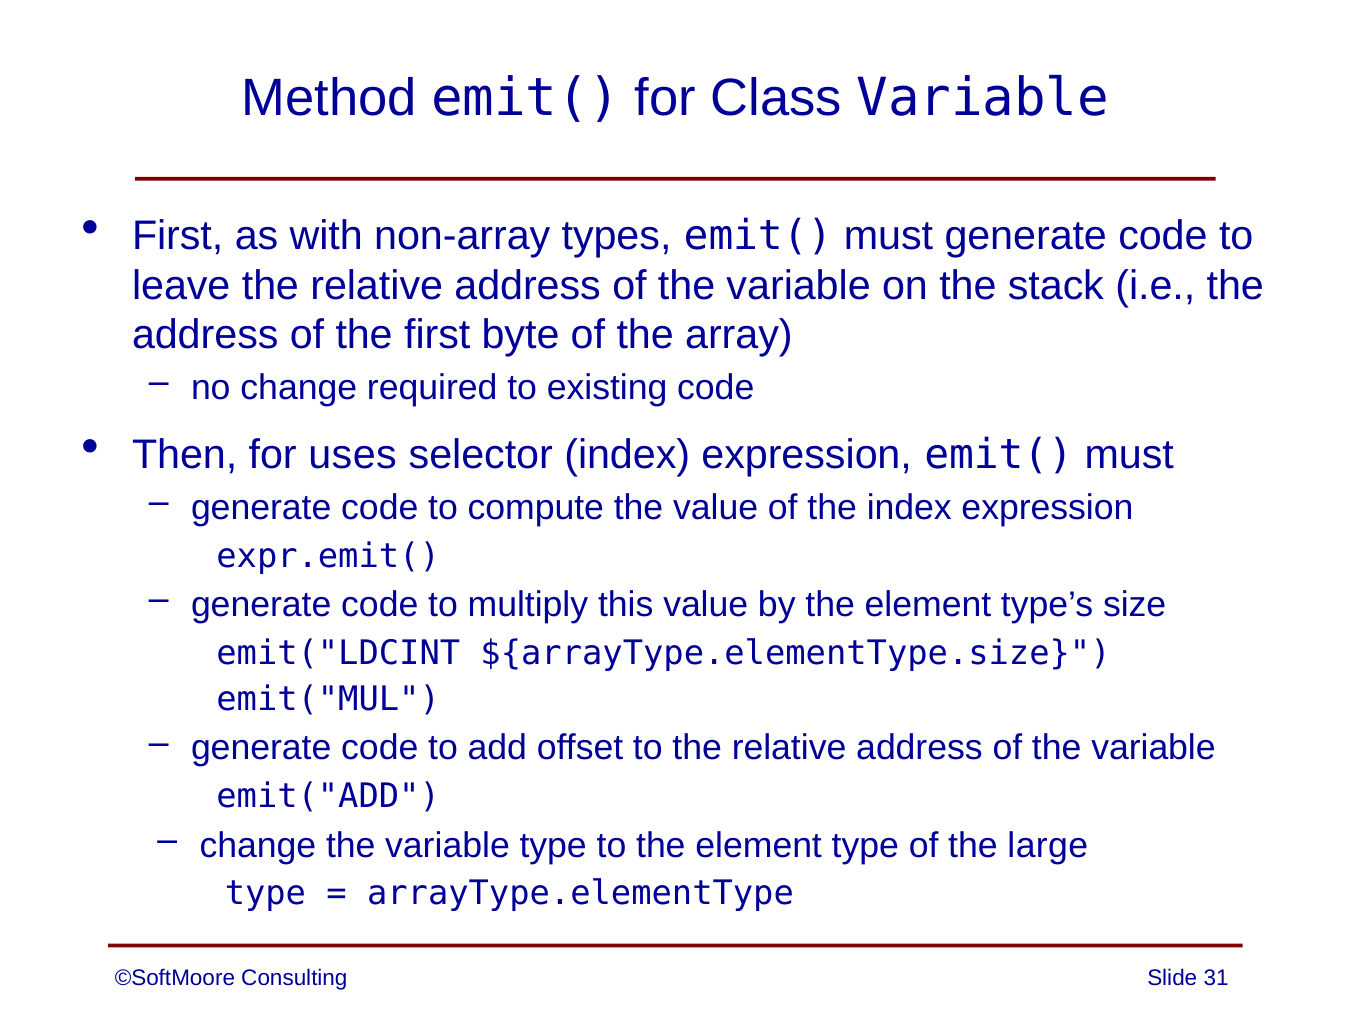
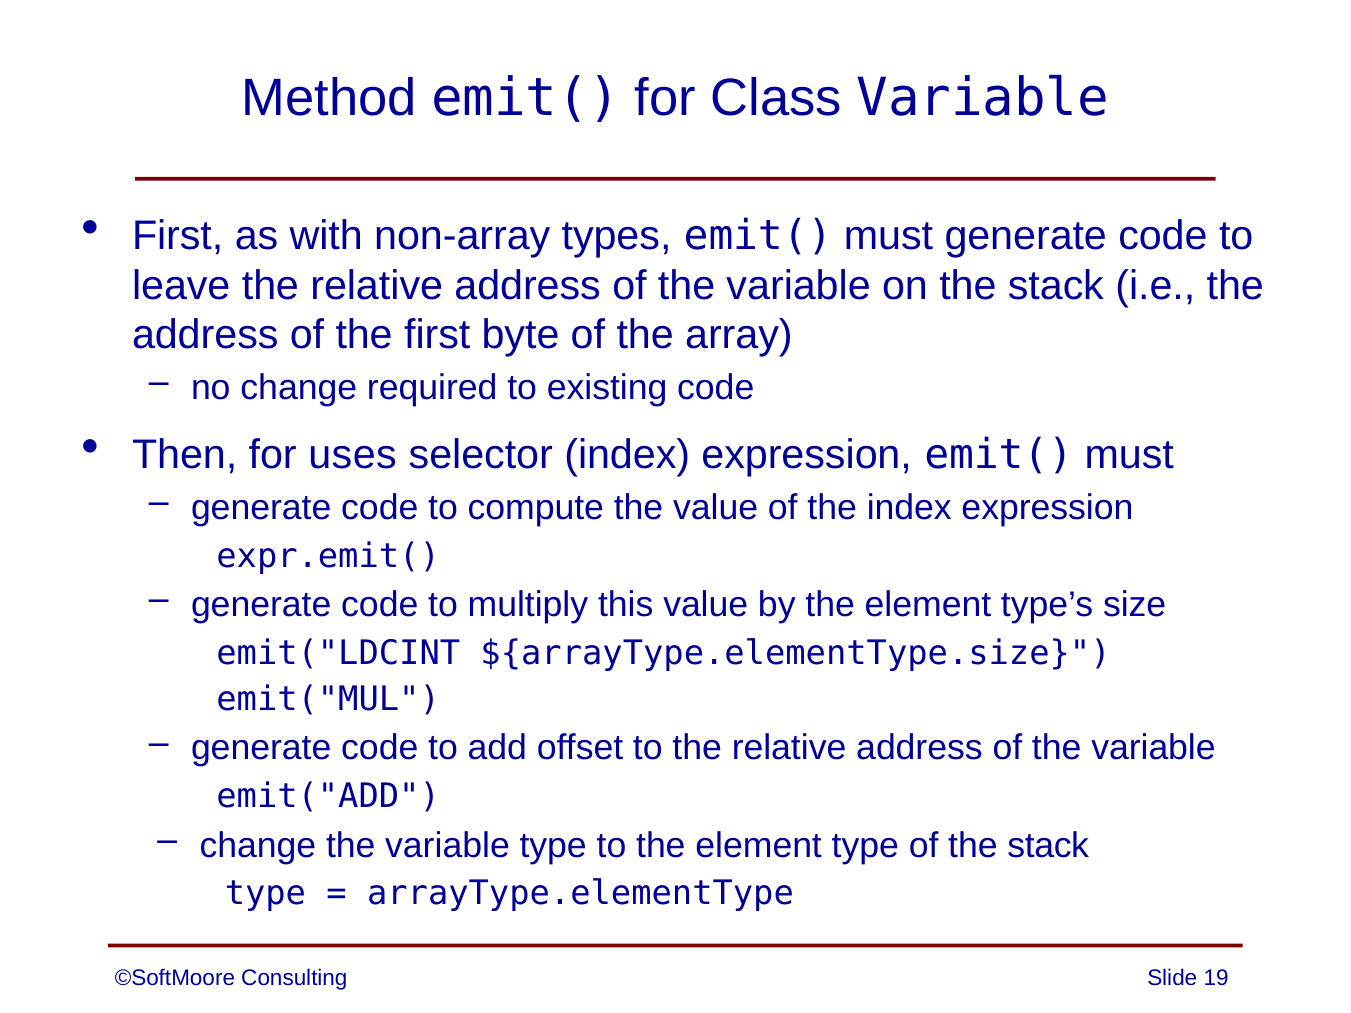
of the large: large -> stack
31: 31 -> 19
